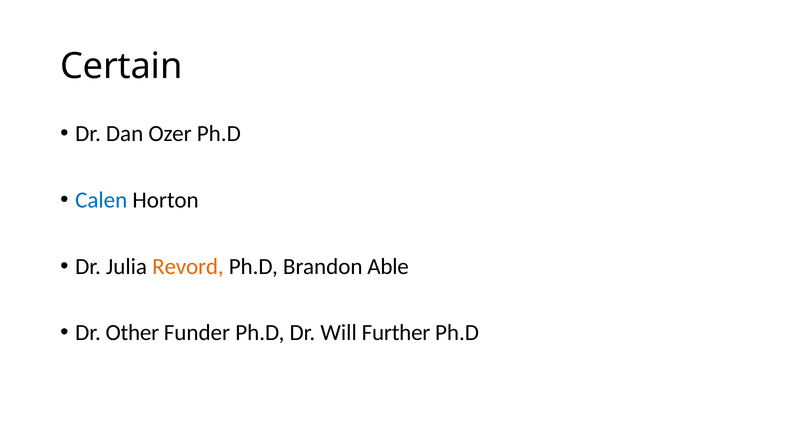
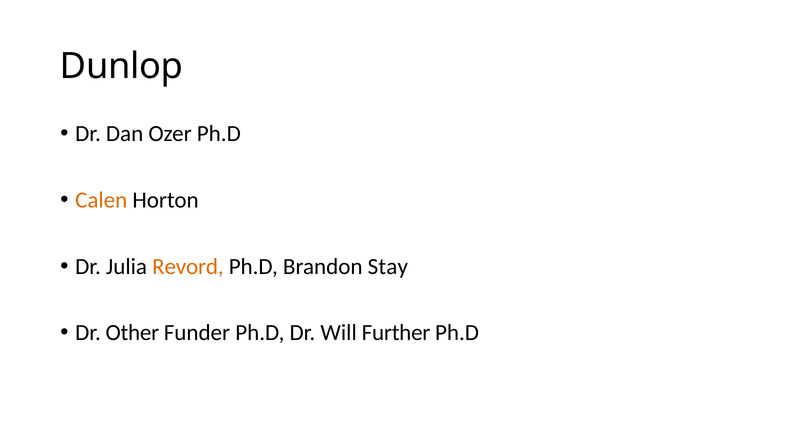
Certain: Certain -> Dunlop
Calen colour: blue -> orange
Able: Able -> Stay
